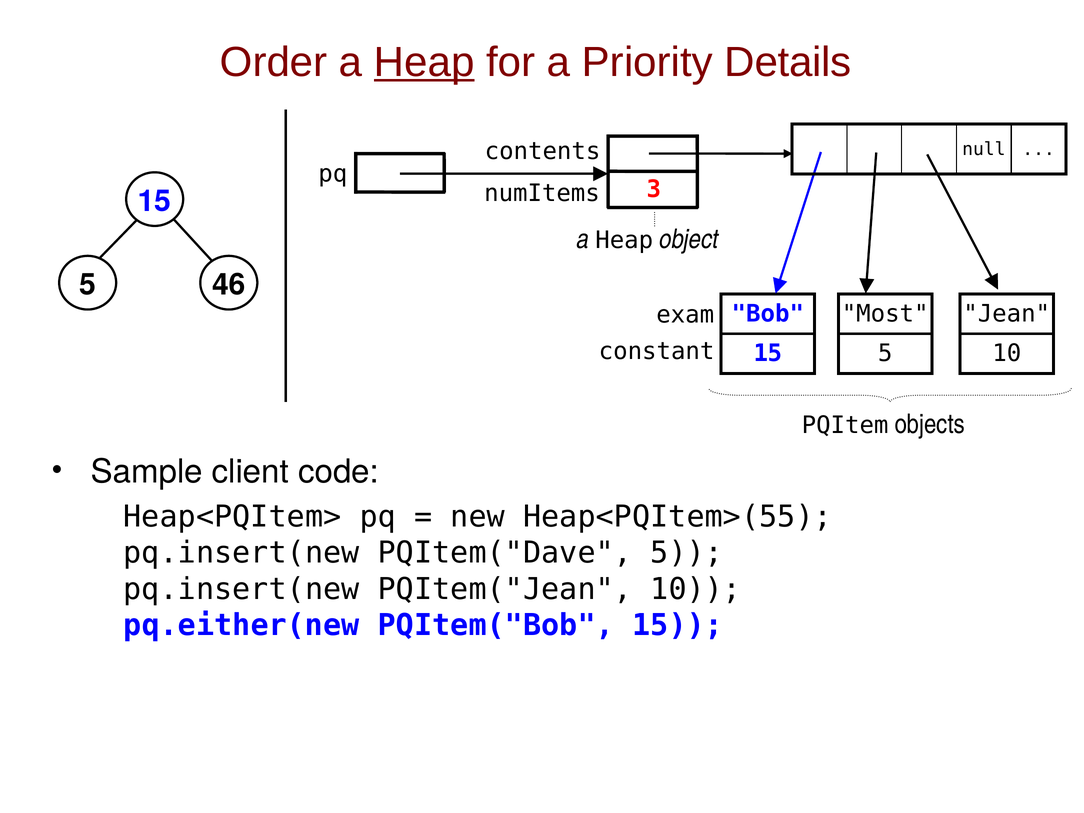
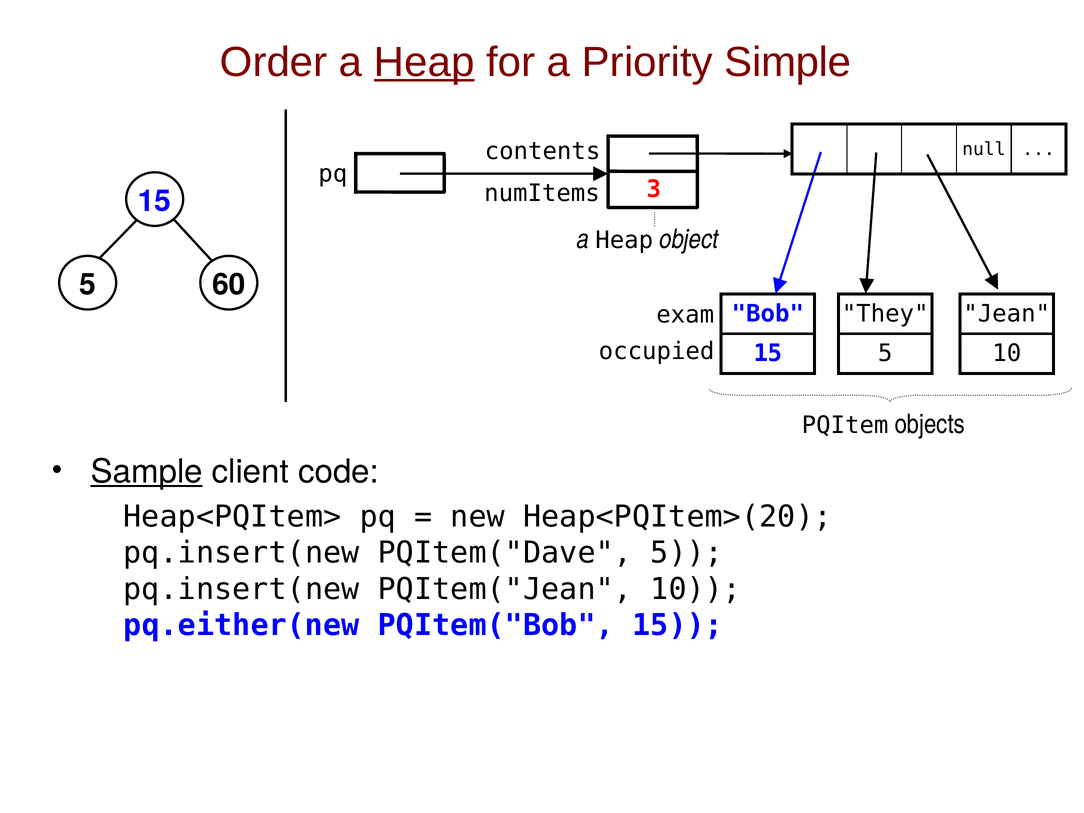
Details: Details -> Simple
46: 46 -> 60
Most: Most -> They
constant: constant -> occupied
Sample underline: none -> present
Heap<PQItem>(55: Heap<PQItem>(55 -> Heap<PQItem>(20
